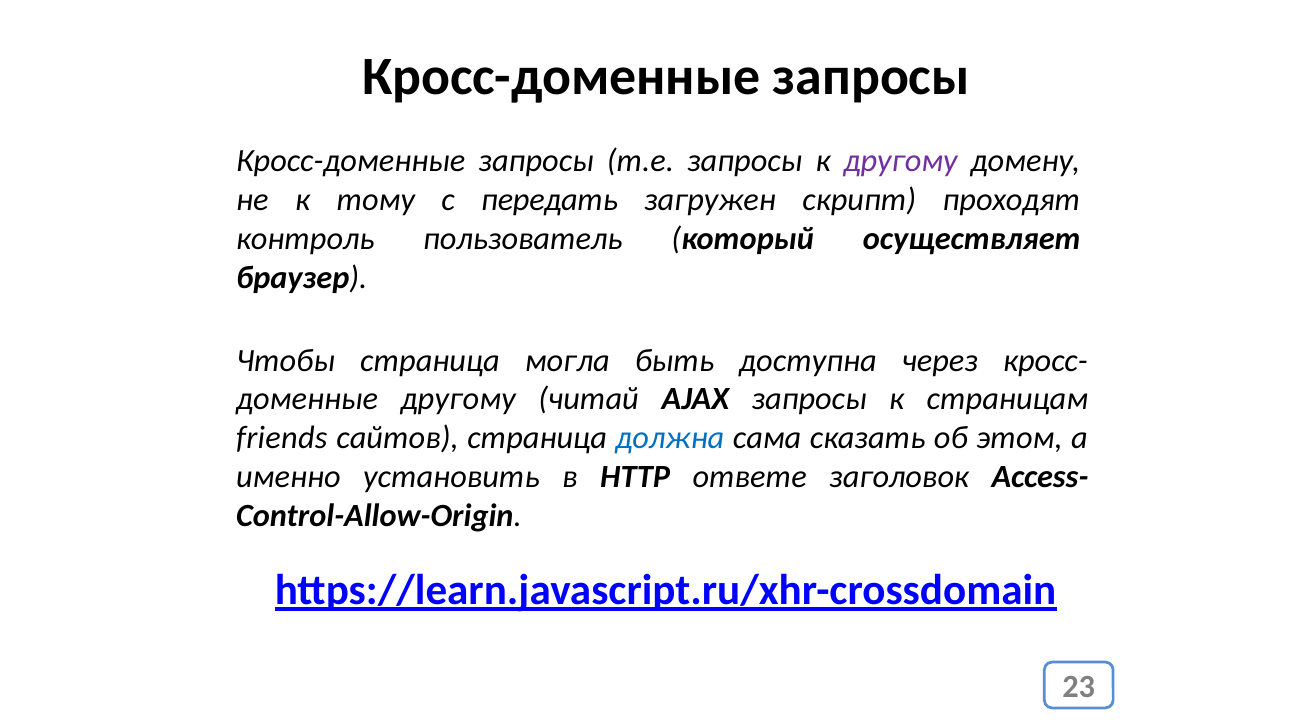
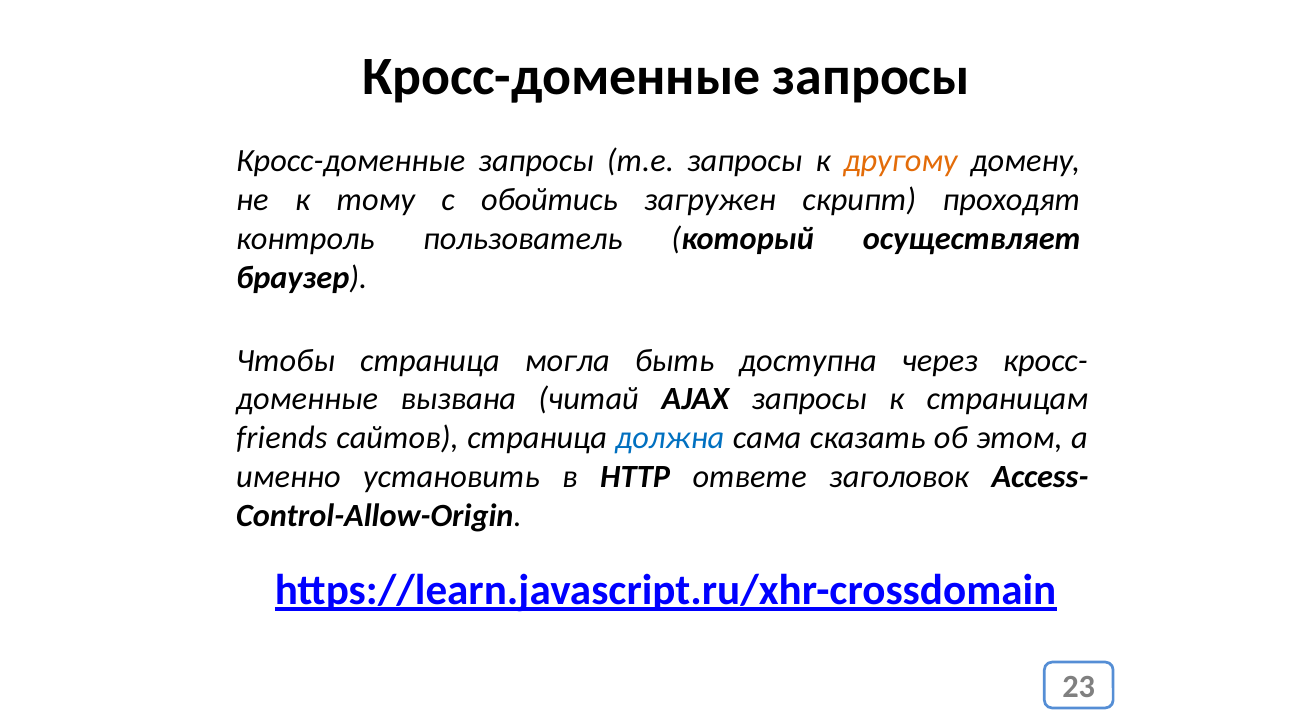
другому at (901, 161) colour: purple -> orange
передать: передать -> обойтись
другому at (458, 399): другому -> вызвана
